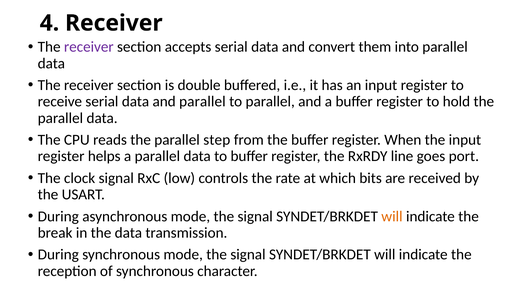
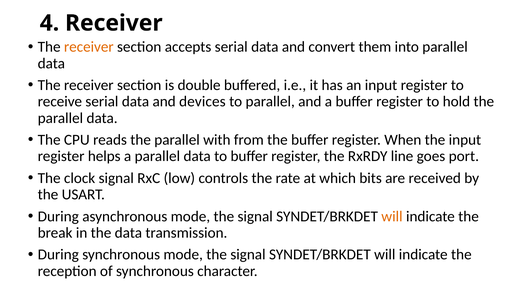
receiver at (89, 47) colour: purple -> orange
and parallel: parallel -> devices
step: step -> with
